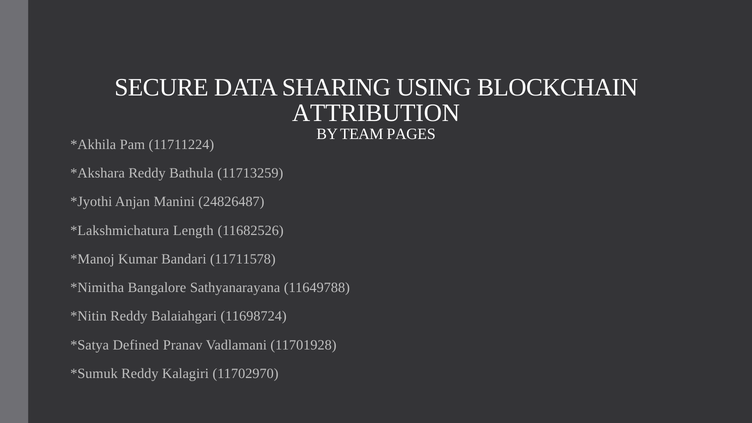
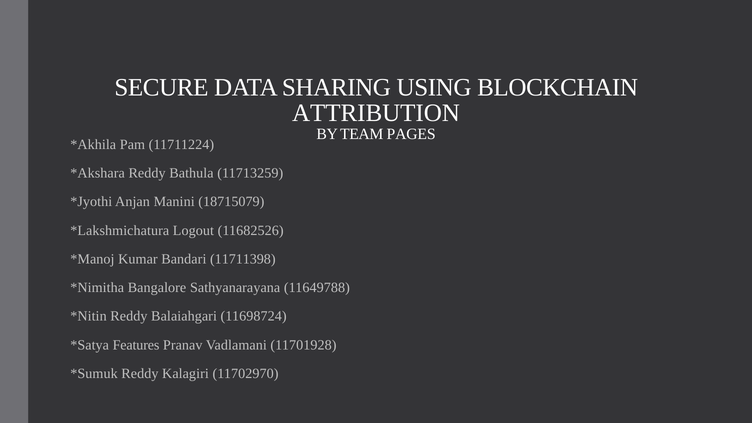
24826487: 24826487 -> 18715079
Length: Length -> Logout
11711578: 11711578 -> 11711398
Defined: Defined -> Features
